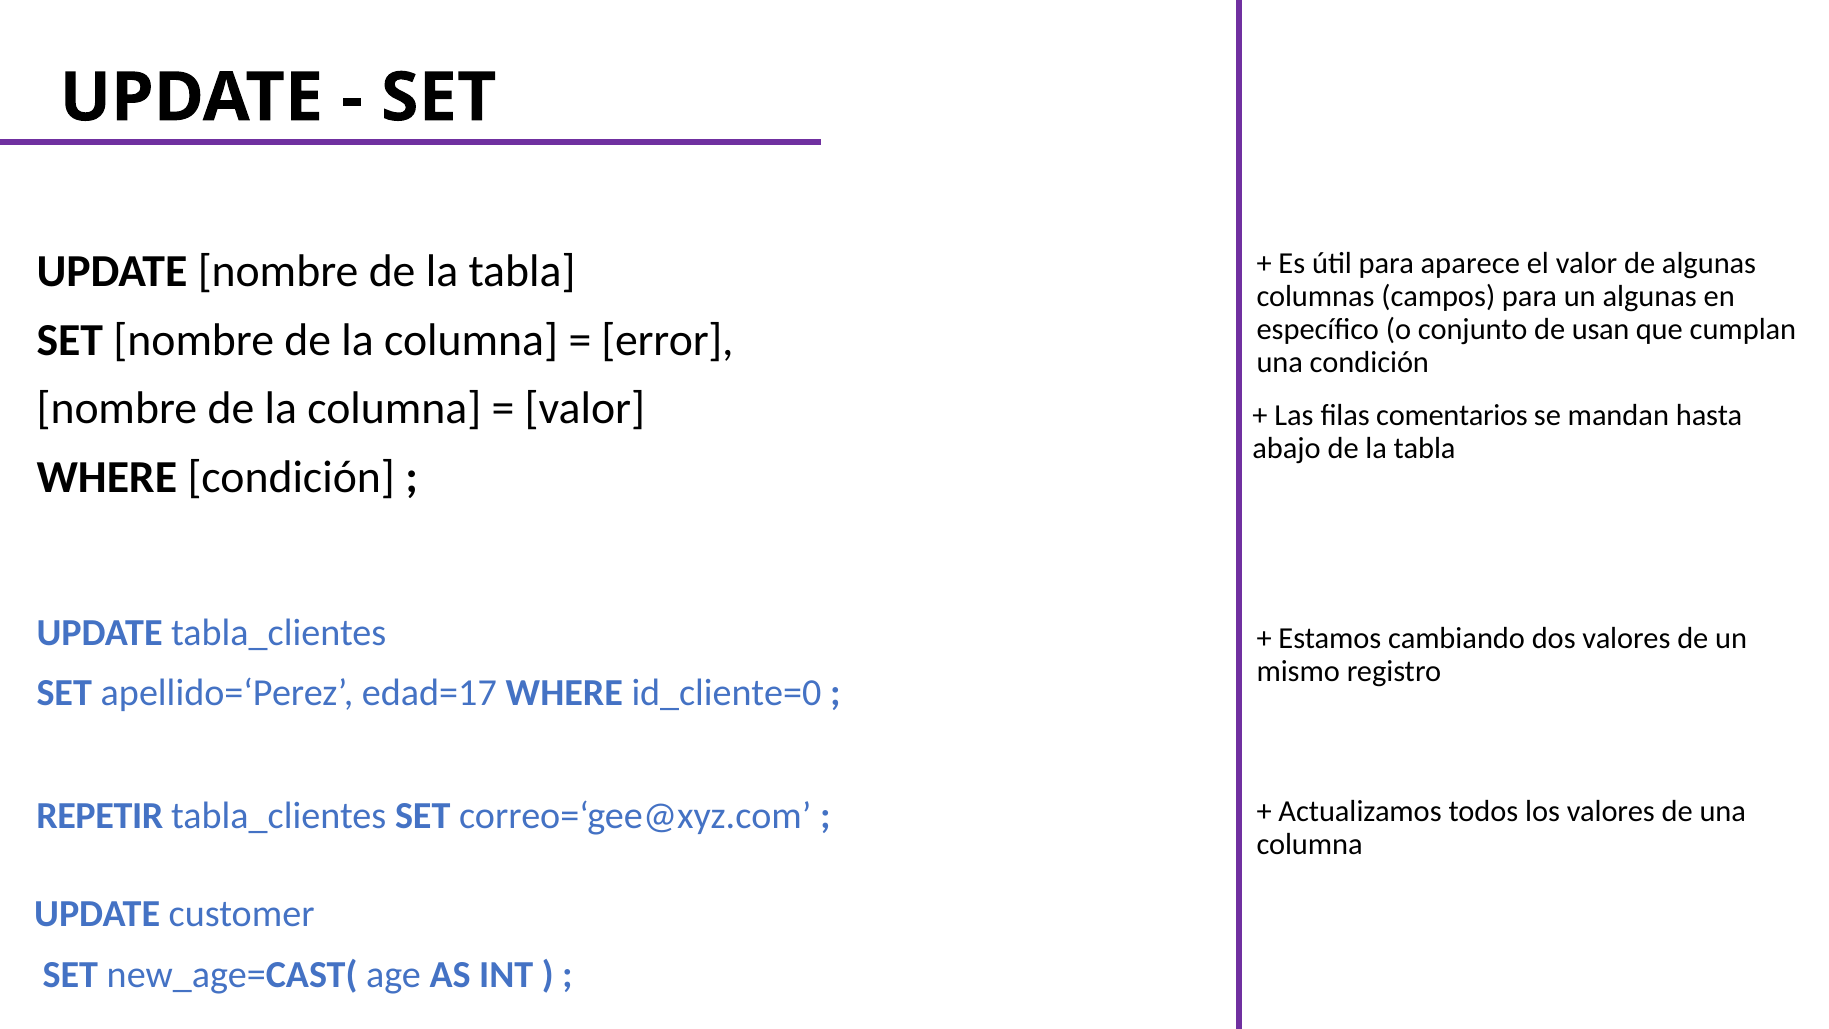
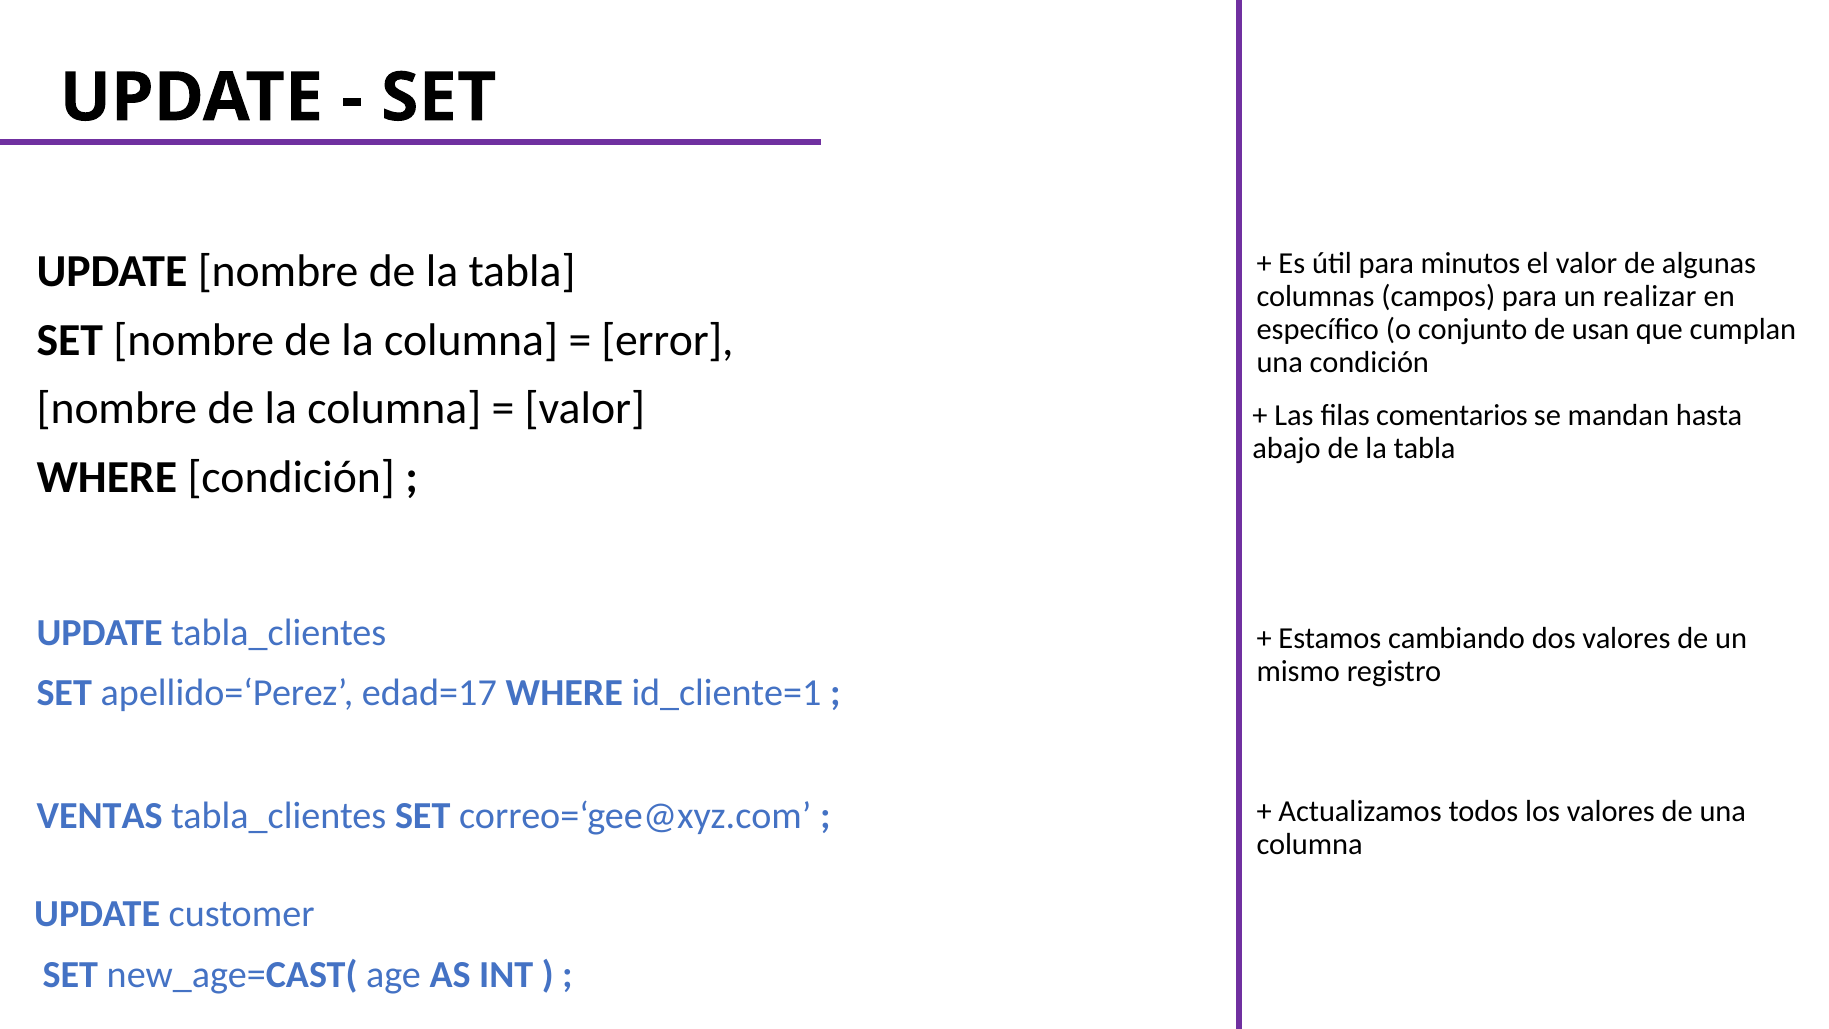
aparece: aparece -> minutos
un algunas: algunas -> realizar
id_cliente=0: id_cliente=0 -> id_cliente=1
REPETIR: REPETIR -> VENTAS
